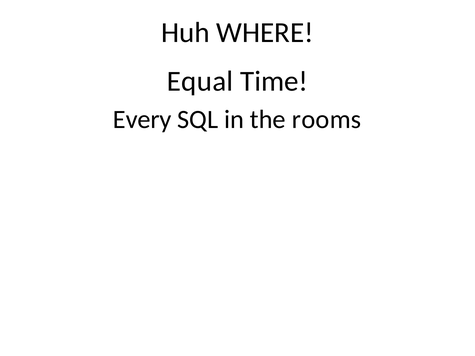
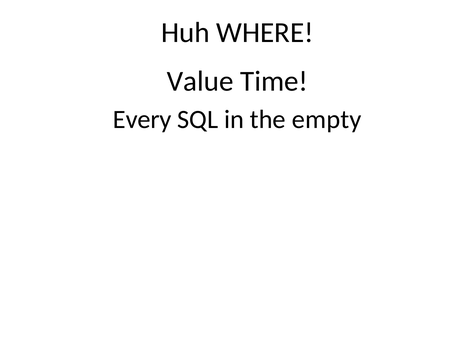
Equal: Equal -> Value
rooms: rooms -> empty
